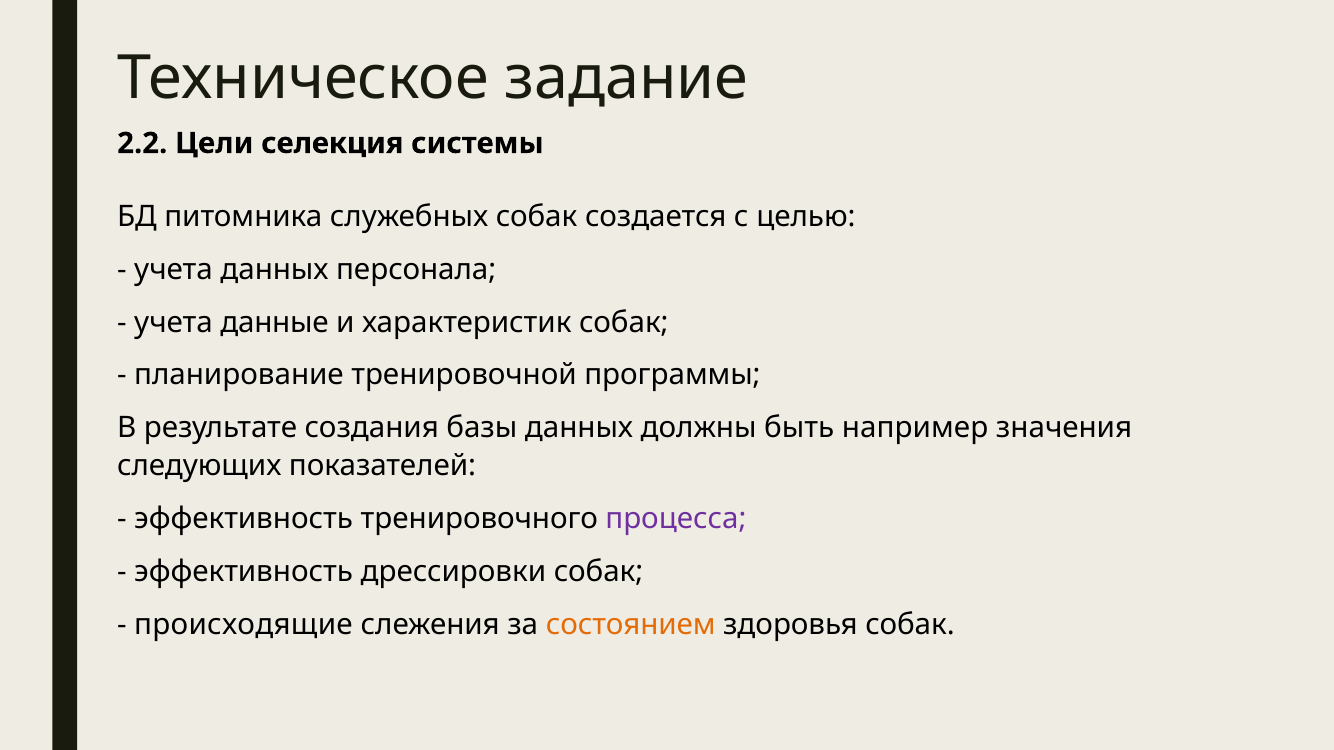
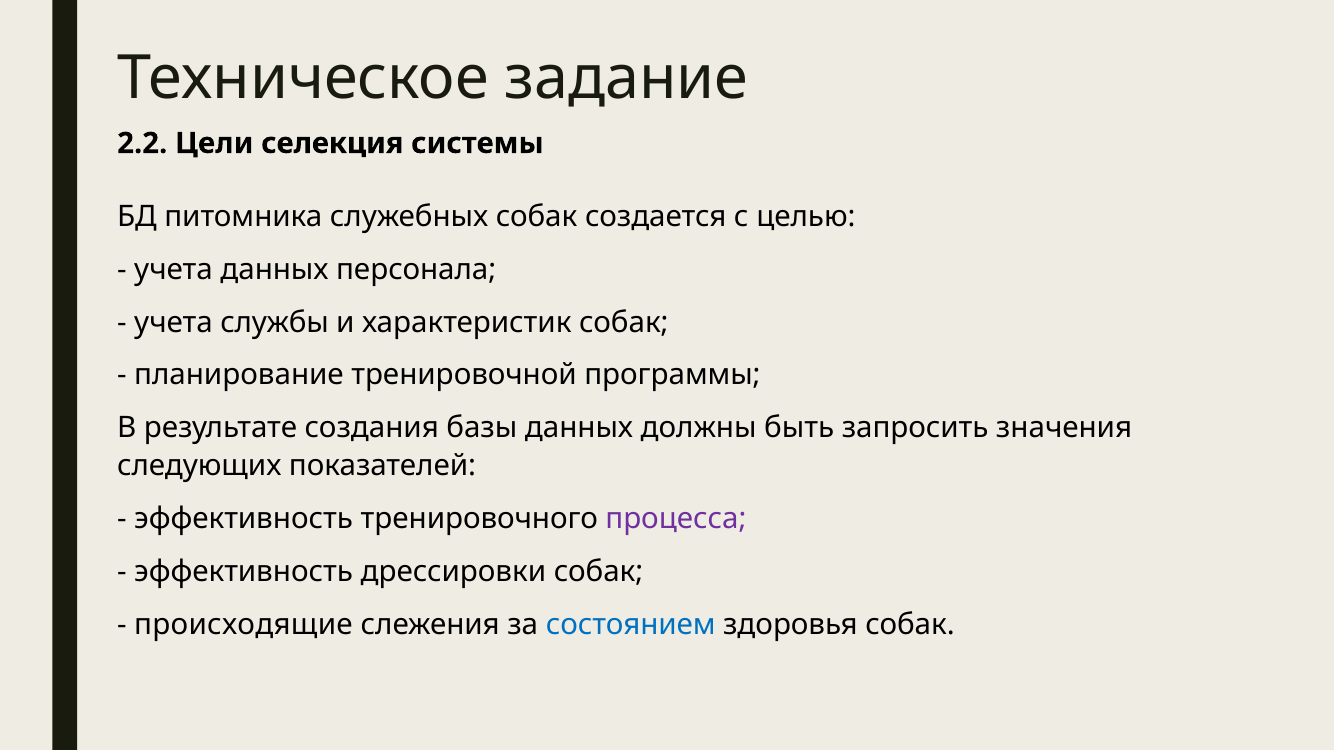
данные: данные -> службы
например: например -> запросить
состоянием colour: orange -> blue
